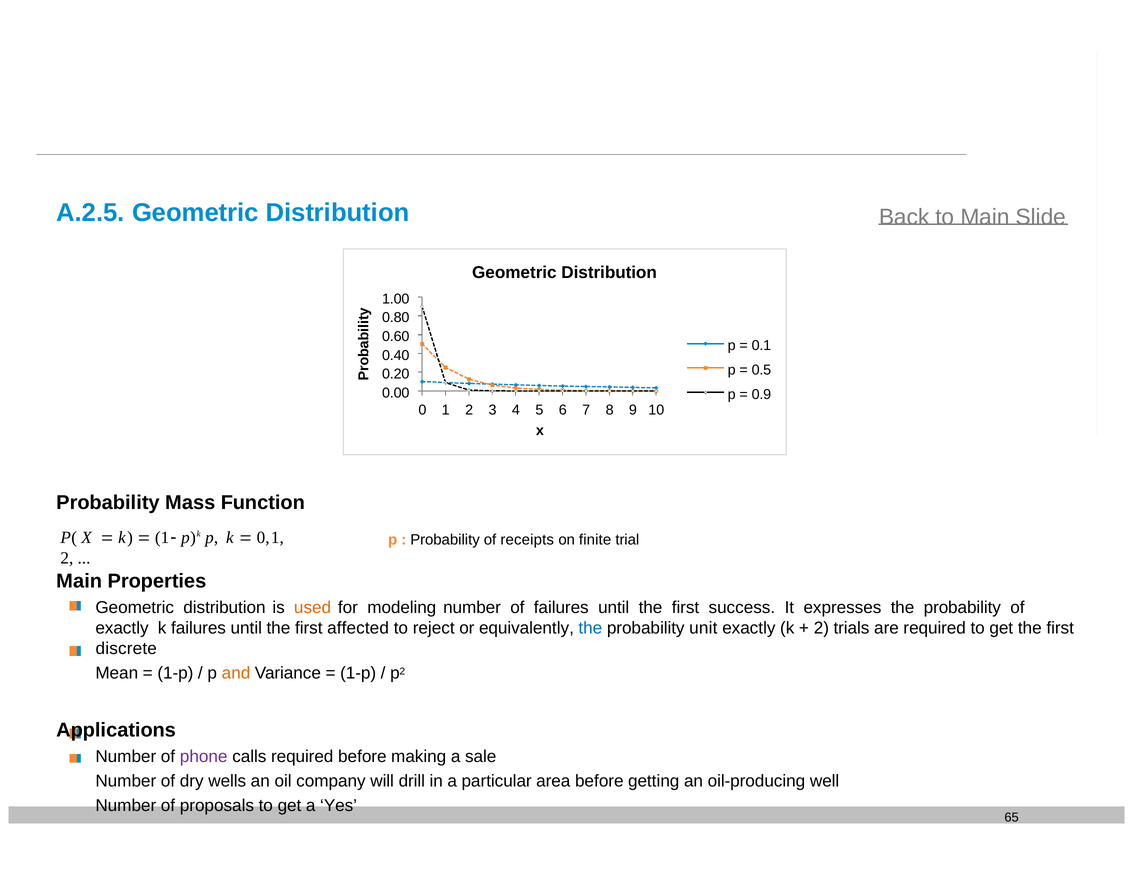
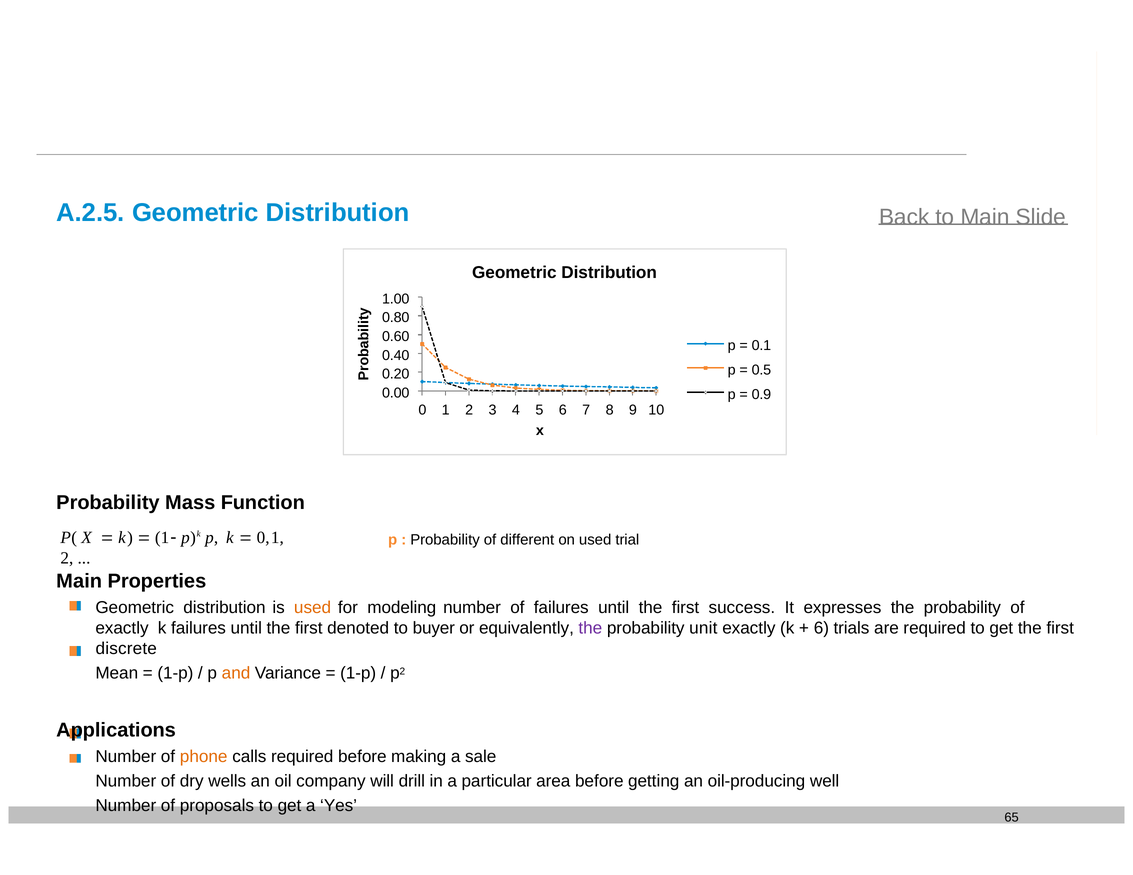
receipts: receipts -> different
on finite: finite -> used
affected: affected -> denoted
reject: reject -> buyer
the at (590, 628) colour: blue -> purple
2 at (821, 628): 2 -> 6
phone colour: purple -> orange
